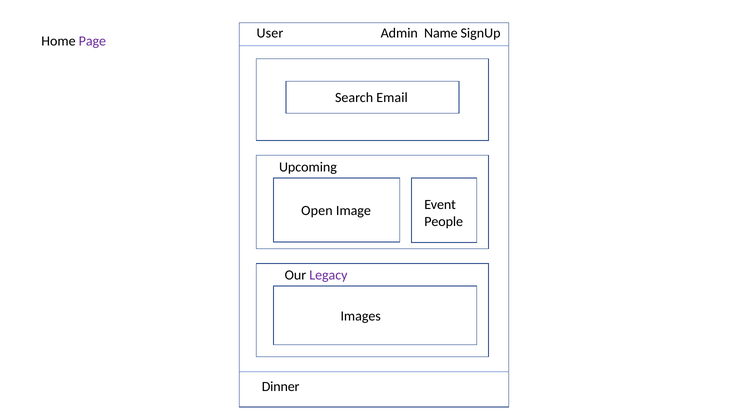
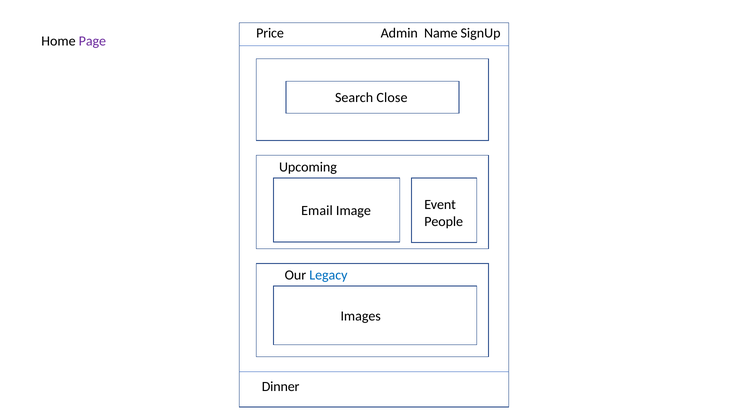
User: User -> Price
Email: Email -> Close
Open: Open -> Email
Legacy colour: purple -> blue
